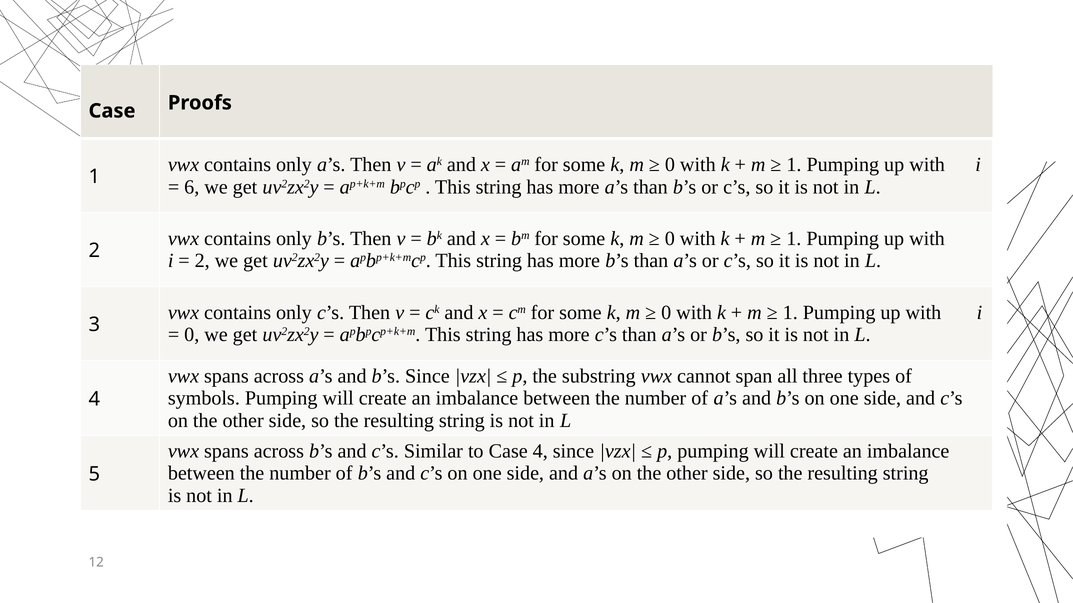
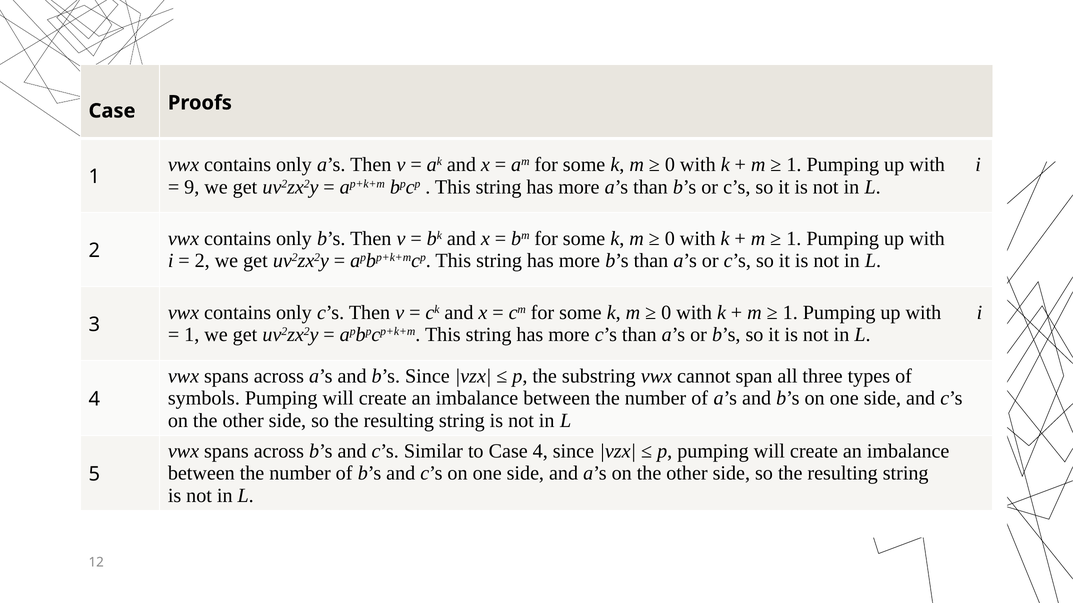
6: 6 -> 9
0 at (192, 335): 0 -> 1
